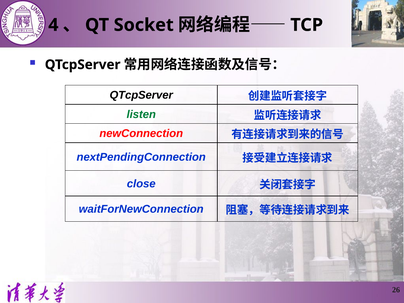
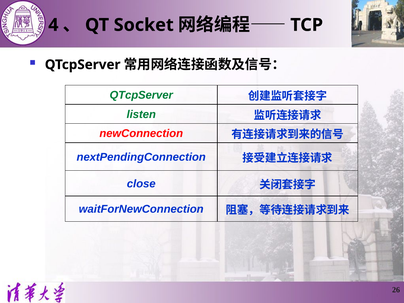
QTcpServer at (141, 95) colour: black -> green
